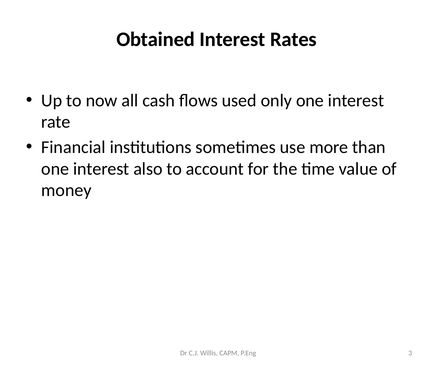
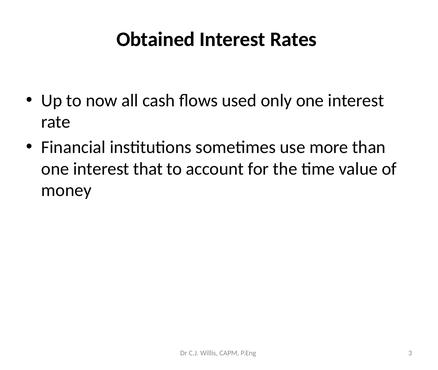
also: also -> that
